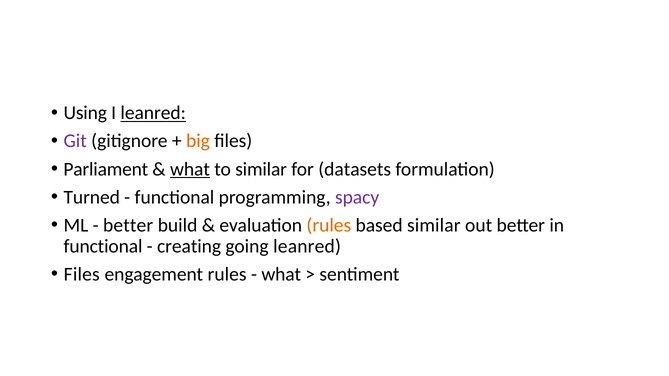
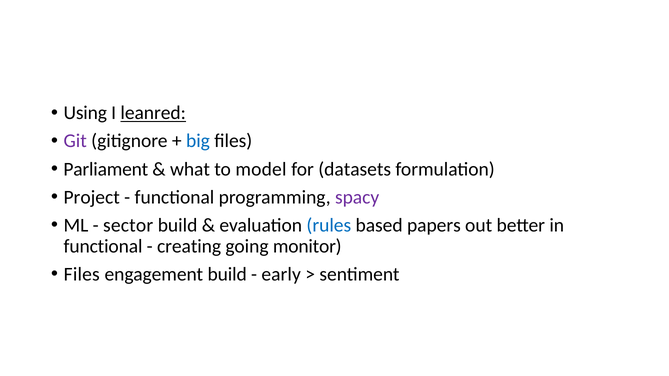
big colour: orange -> blue
what at (190, 169) underline: present -> none
to similar: similar -> model
Turned: Turned -> Project
better at (128, 225): better -> sector
rules at (329, 225) colour: orange -> blue
based similar: similar -> papers
going leanred: leanred -> monitor
engagement rules: rules -> build
what at (281, 274): what -> early
